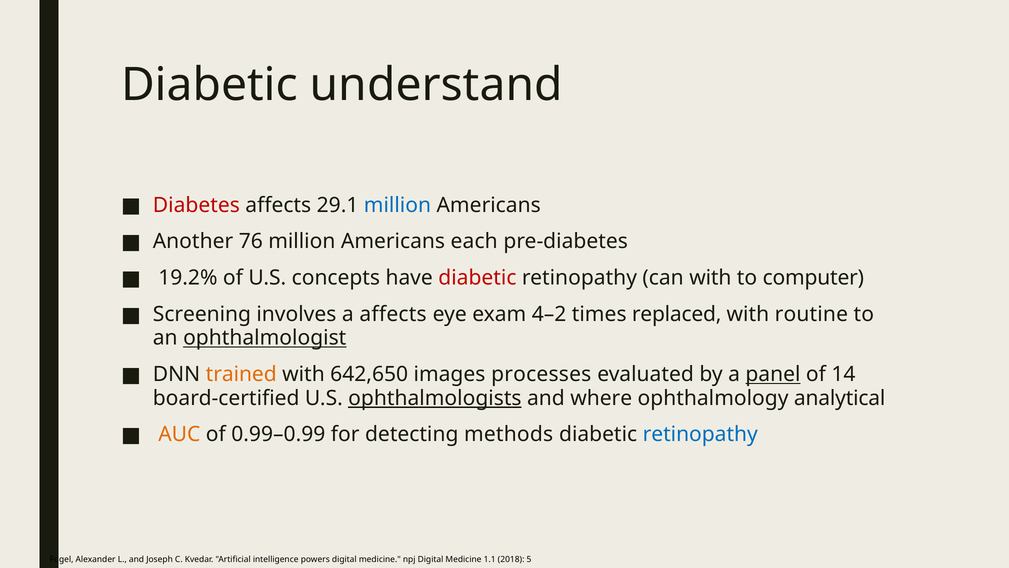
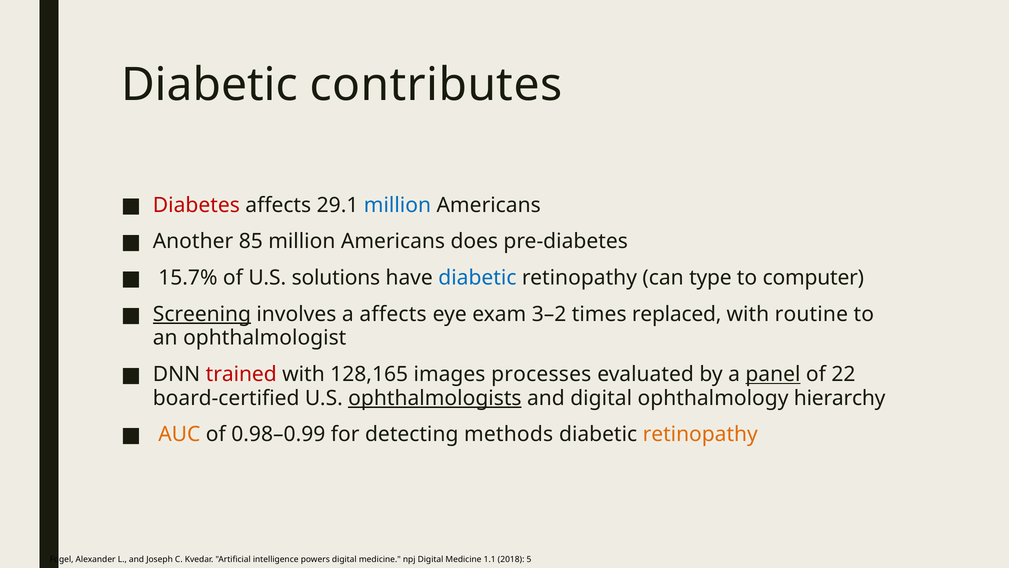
understand: understand -> contributes
76: 76 -> 85
each: each -> does
19.2%: 19.2% -> 15.7%
concepts: concepts -> solutions
diabetic at (477, 278) colour: red -> blue
can with: with -> type
Screening underline: none -> present
4–2: 4–2 -> 3–2
ophthalmologist underline: present -> none
trained colour: orange -> red
642,650: 642,650 -> 128,165
14: 14 -> 22
and where: where -> digital
analytical: analytical -> hierarchy
0.99–0.99: 0.99–0.99 -> 0.98–0.99
retinopathy at (700, 434) colour: blue -> orange
